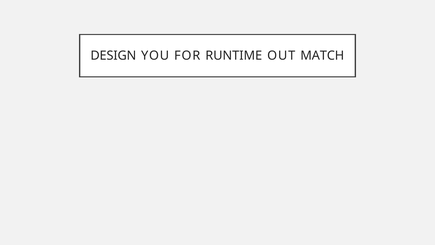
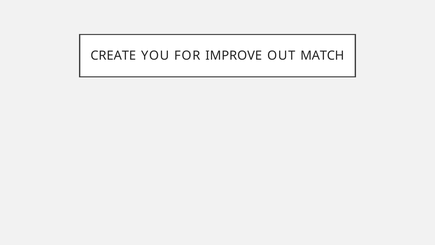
DESIGN: DESIGN -> CREATE
RUNTIME: RUNTIME -> IMPROVE
